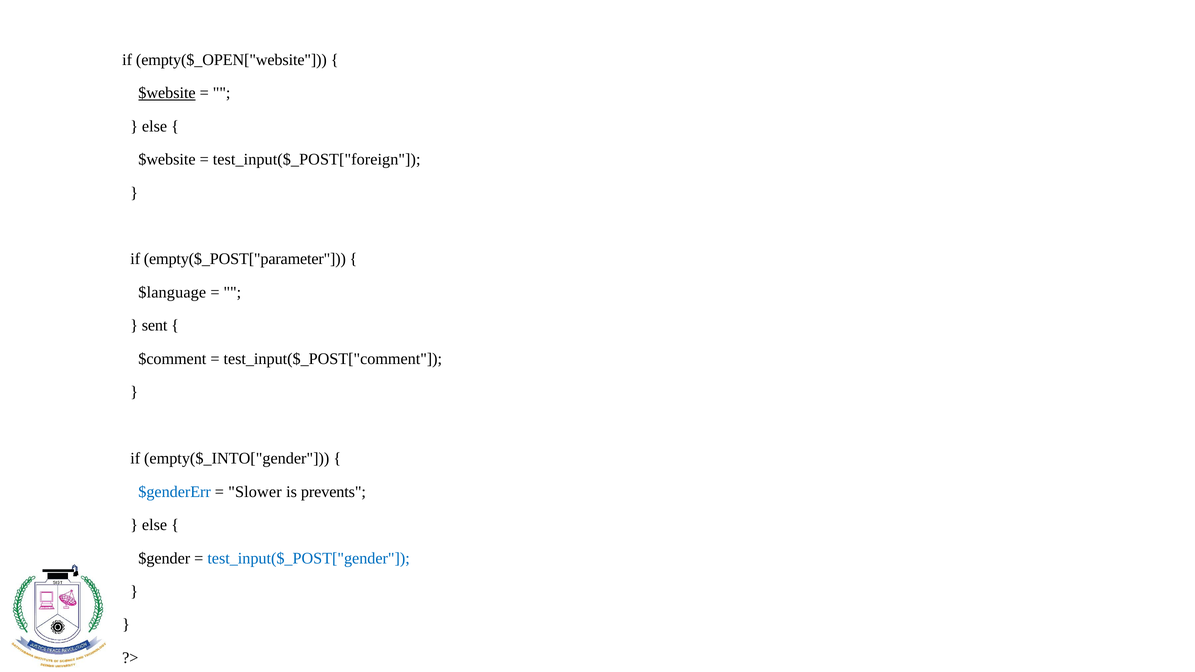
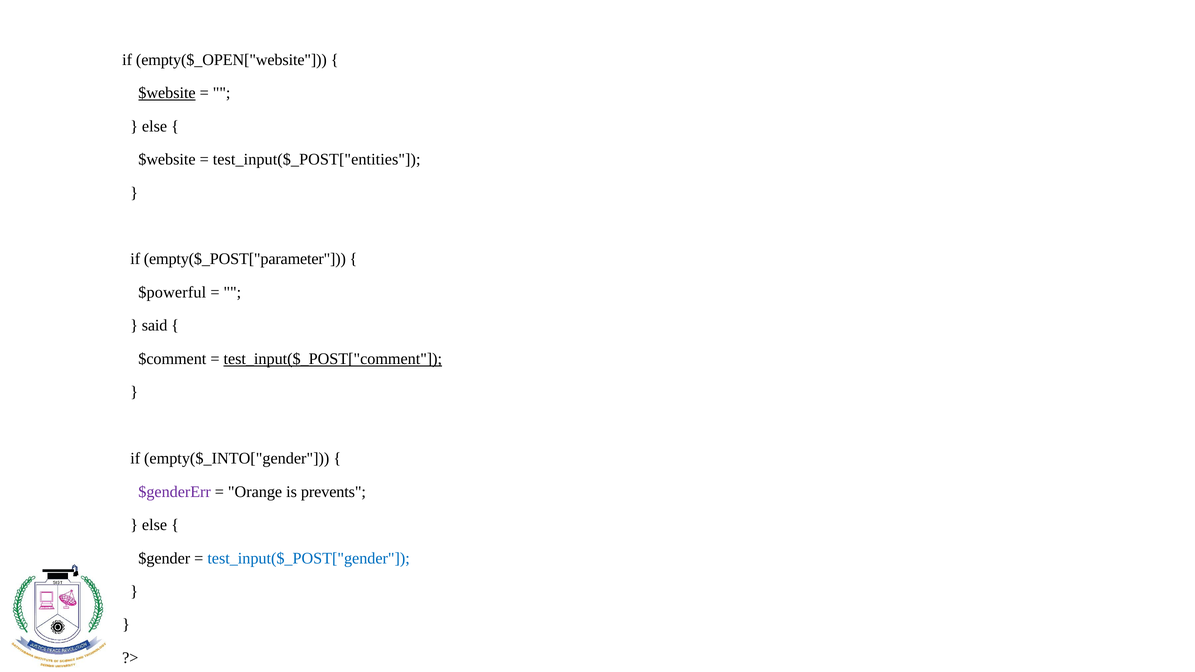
test_input($_POST["foreign: test_input($_POST["foreign -> test_input($_POST["entities
$language: $language -> $powerful
sent: sent -> said
test_input($_POST["comment underline: none -> present
$genderErr colour: blue -> purple
Slower: Slower -> Orange
